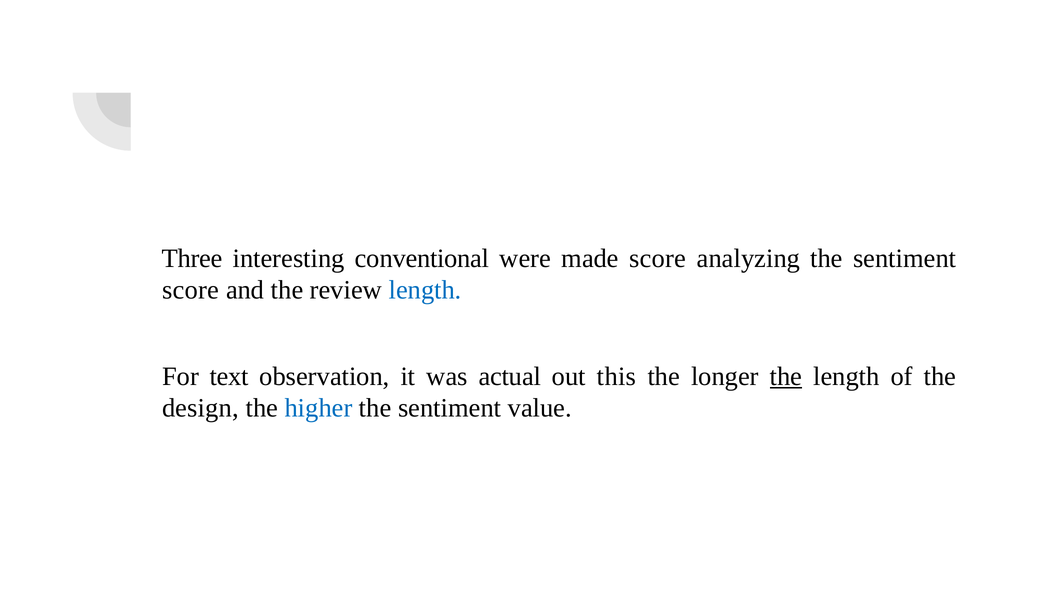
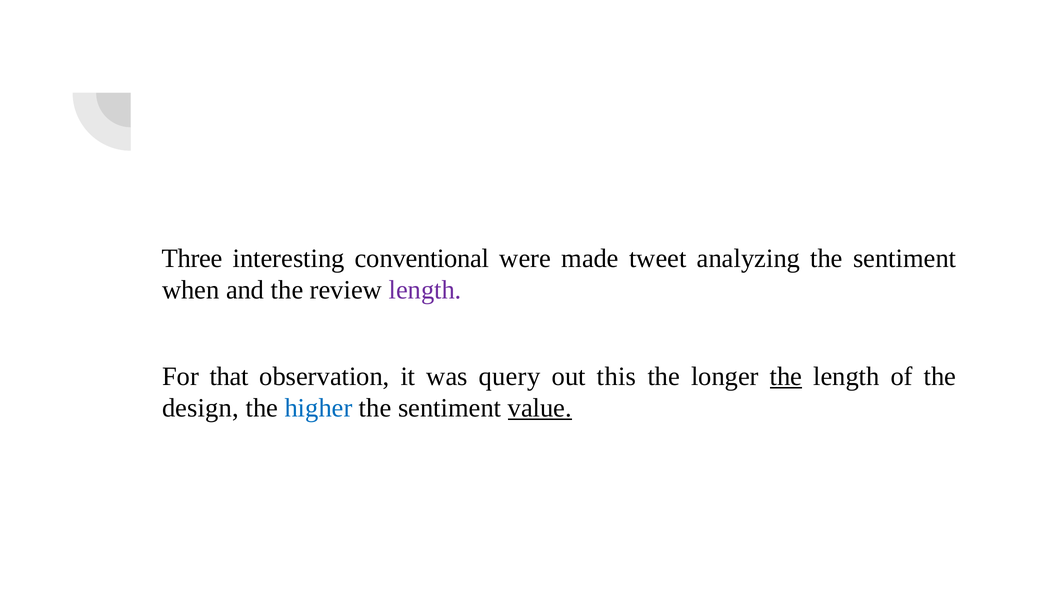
made score: score -> tweet
score at (191, 290): score -> when
length at (425, 290) colour: blue -> purple
text: text -> that
actual: actual -> query
value underline: none -> present
